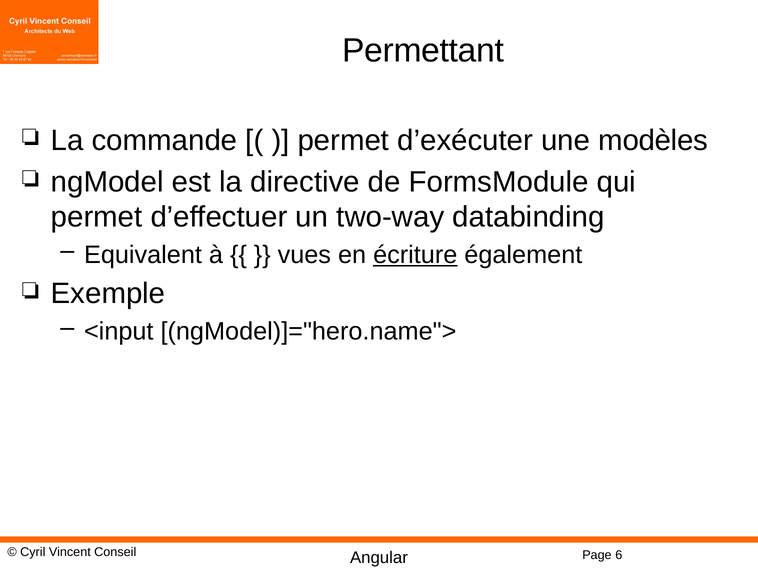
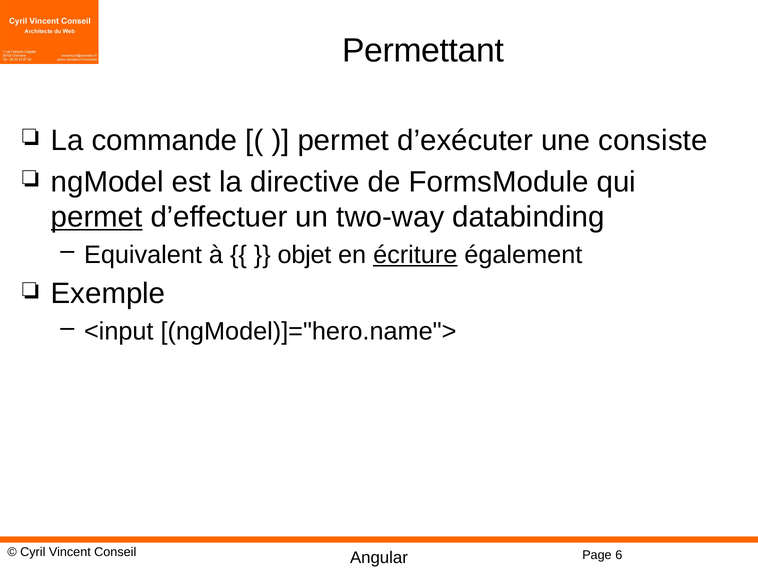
modèles: modèles -> consiste
permet at (97, 217) underline: none -> present
vues: vues -> objet
